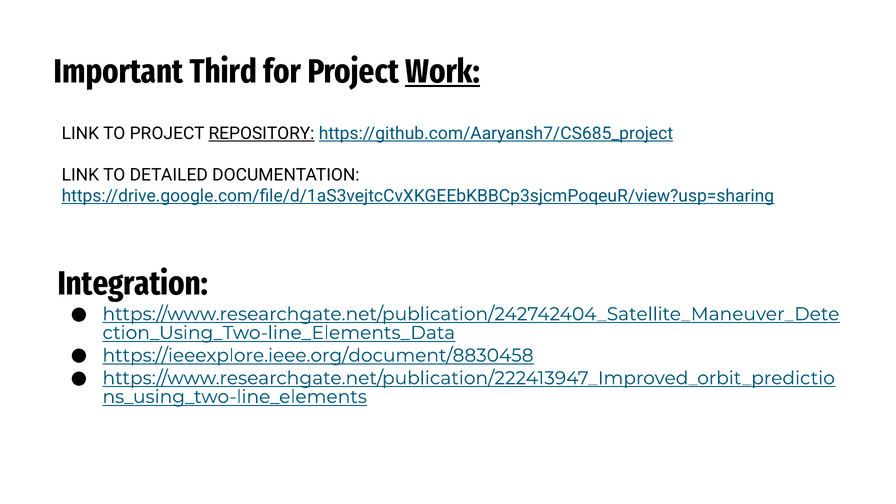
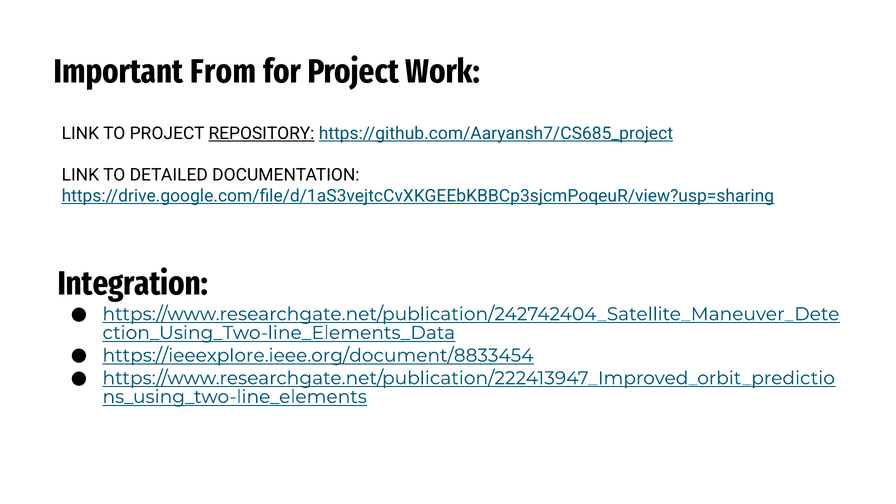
Third: Third -> From
Work underline: present -> none
https://ieeexplore.ieee.org/document/8830458: https://ieeexplore.ieee.org/document/8830458 -> https://ieeexplore.ieee.org/document/8833454
